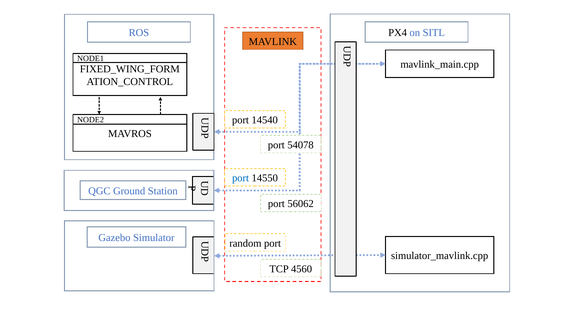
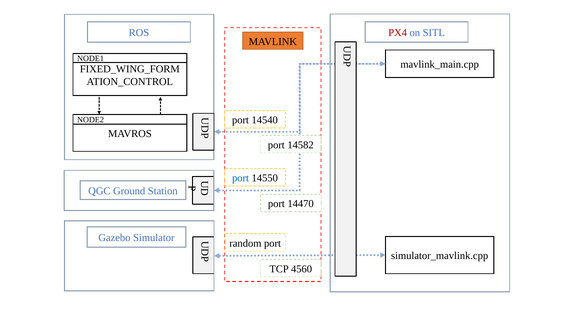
PX4 colour: black -> red
54078: 54078 -> 14582
56062: 56062 -> 14470
